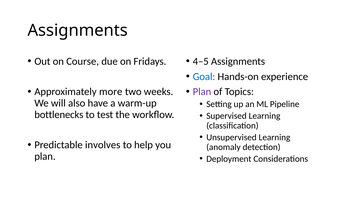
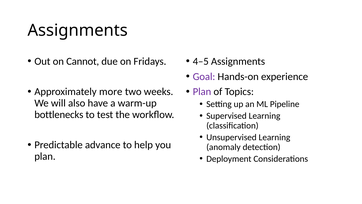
Course: Course -> Cannot
Goal colour: blue -> purple
involves: involves -> advance
